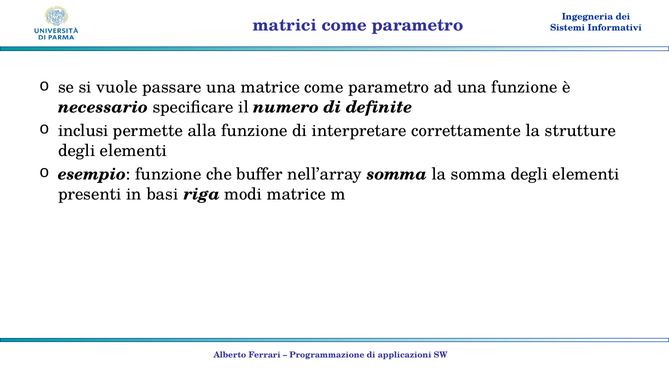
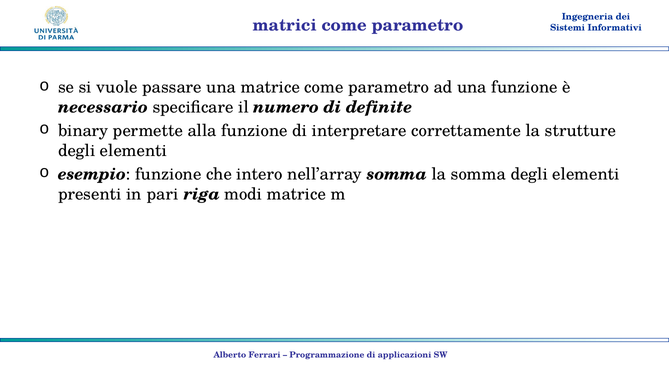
inclusi: inclusi -> binary
buffer: buffer -> intero
basi: basi -> pari
